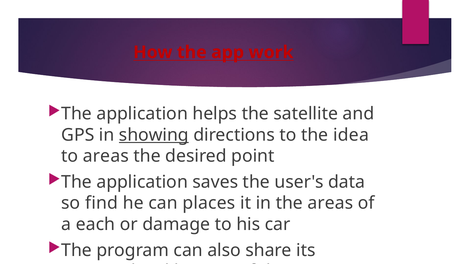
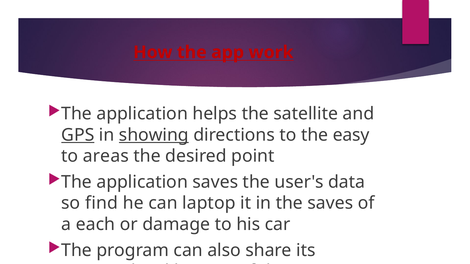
GPS underline: none -> present
idea: idea -> easy
places: places -> laptop
the areas: areas -> saves
